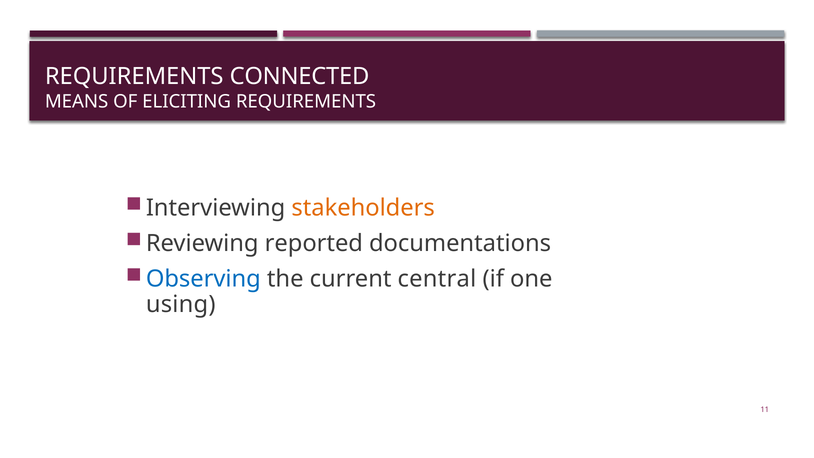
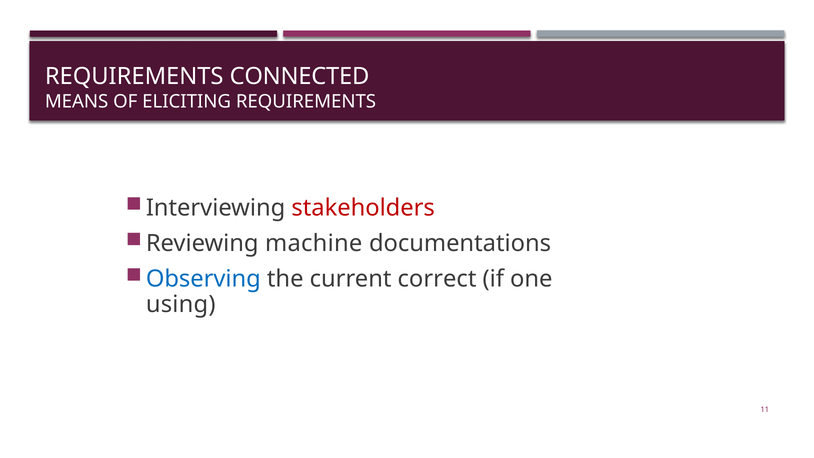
stakeholders colour: orange -> red
reported: reported -> machine
central: central -> correct
